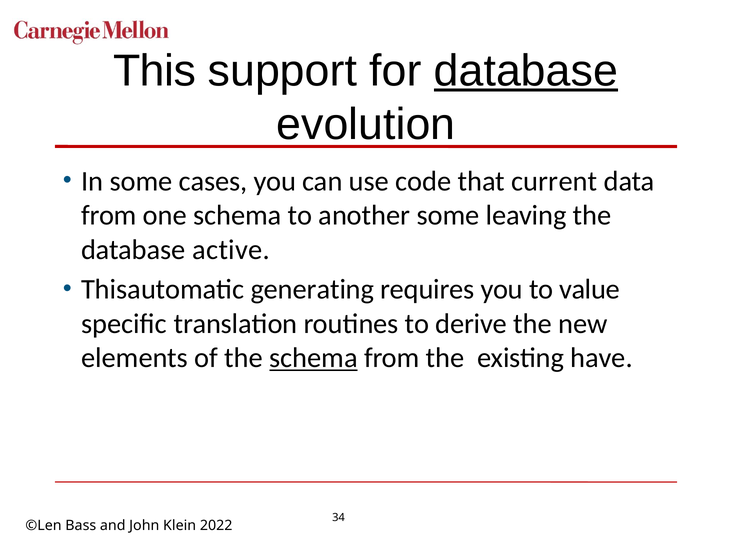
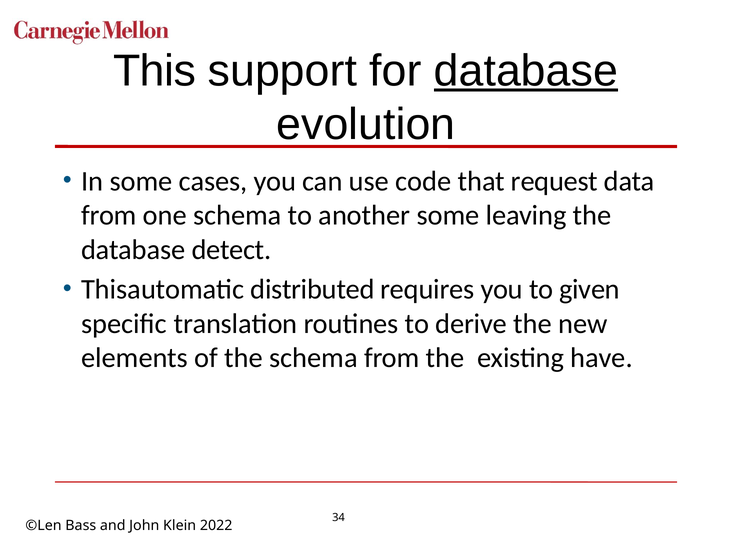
current: current -> request
active: active -> detect
generating: generating -> distributed
value: value -> given
schema at (314, 358) underline: present -> none
